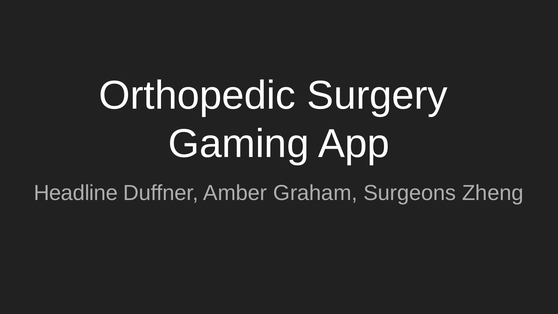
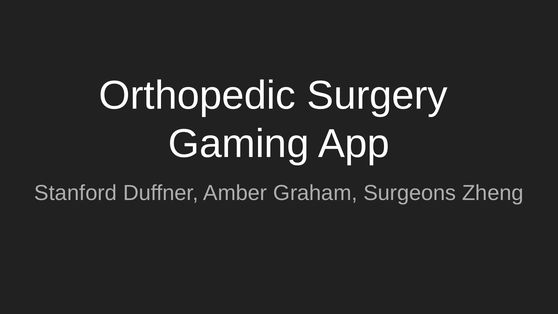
Headline: Headline -> Stanford
